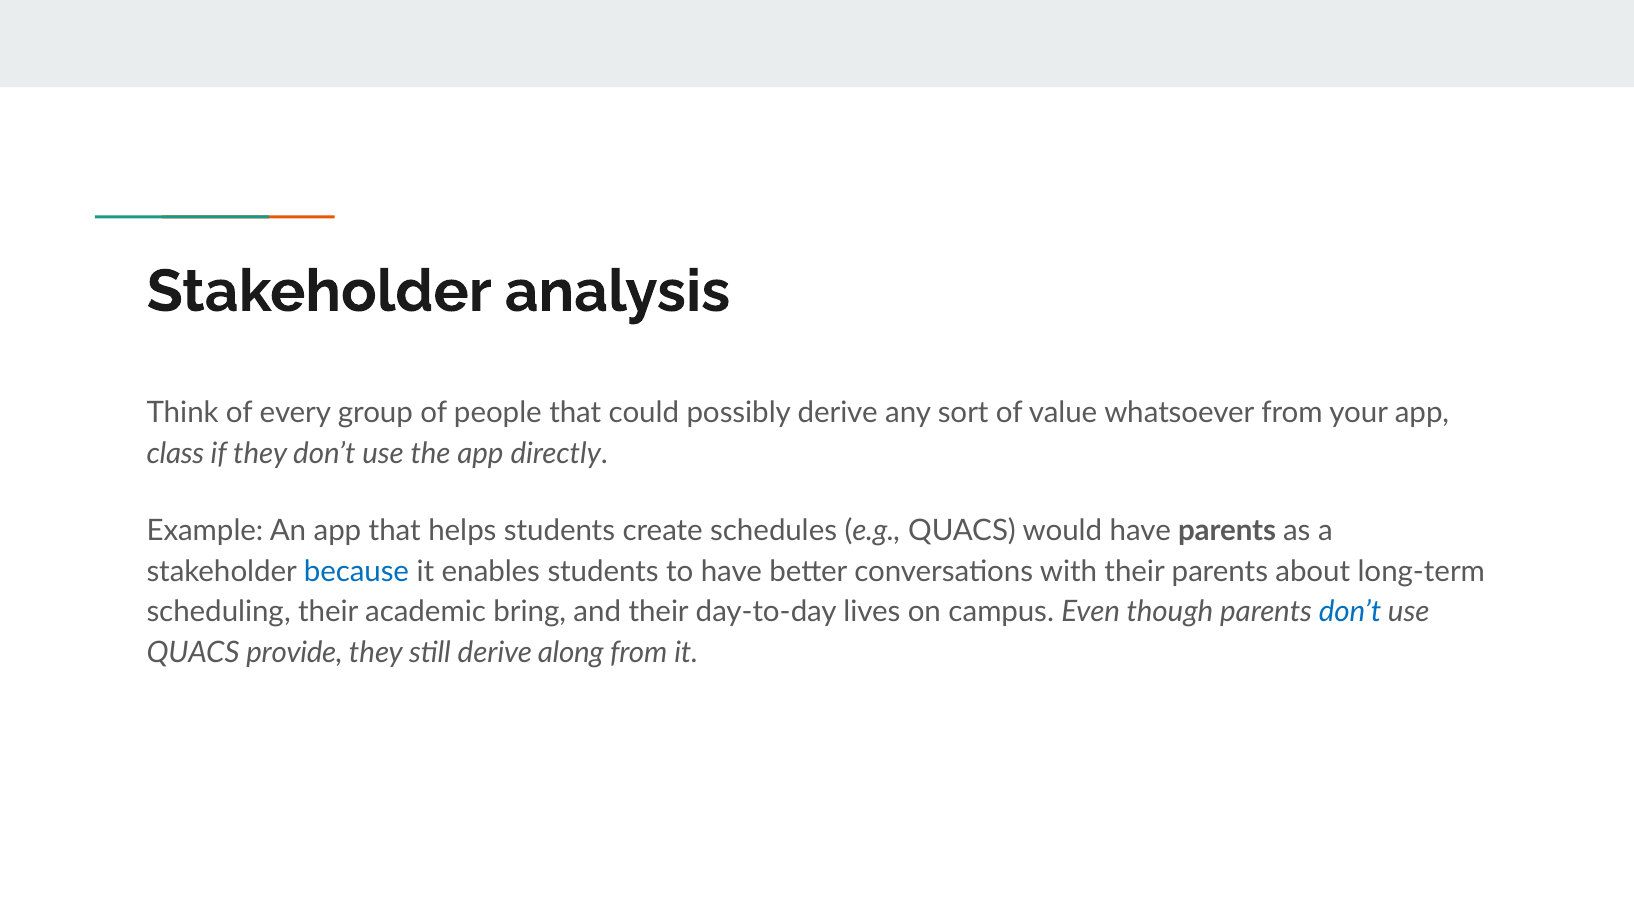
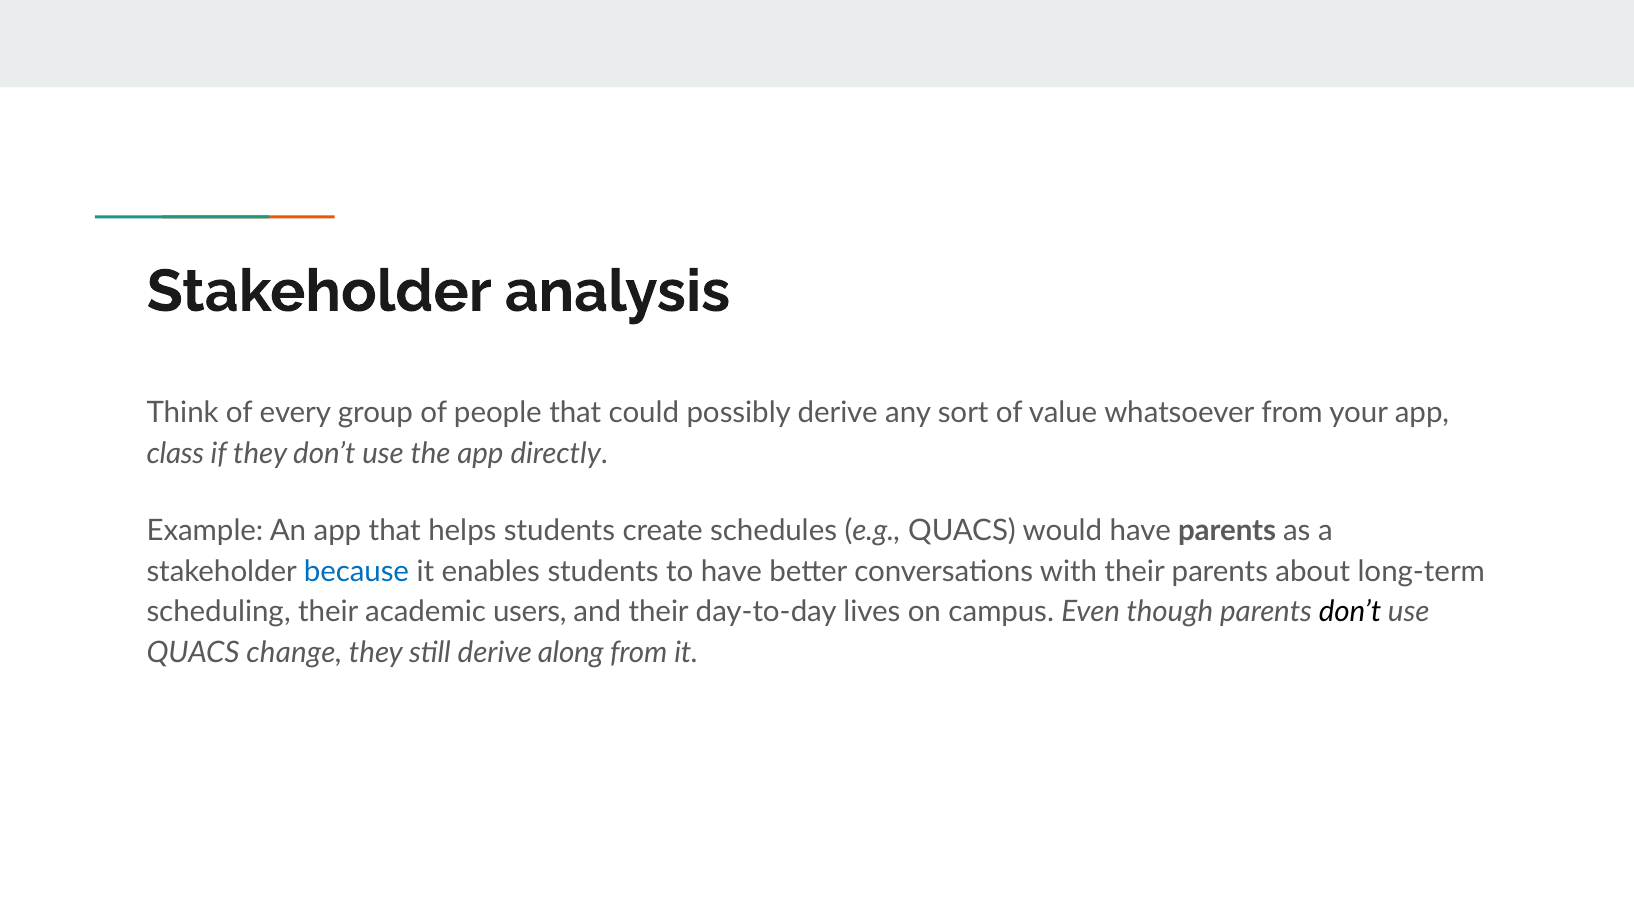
bring: bring -> users
don’t at (1350, 612) colour: blue -> black
provide: provide -> change
